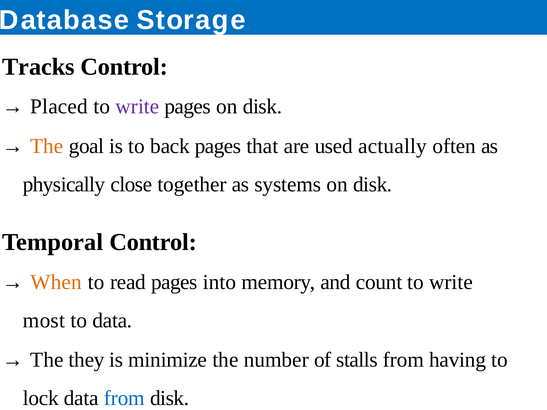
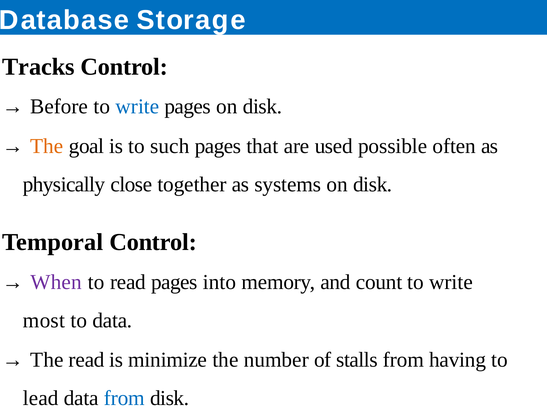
Placed: Placed -> Before
write at (137, 107) colour: purple -> blue
back: back -> such
actually: actually -> possible
When colour: orange -> purple
The they: they -> read
lock: lock -> lead
